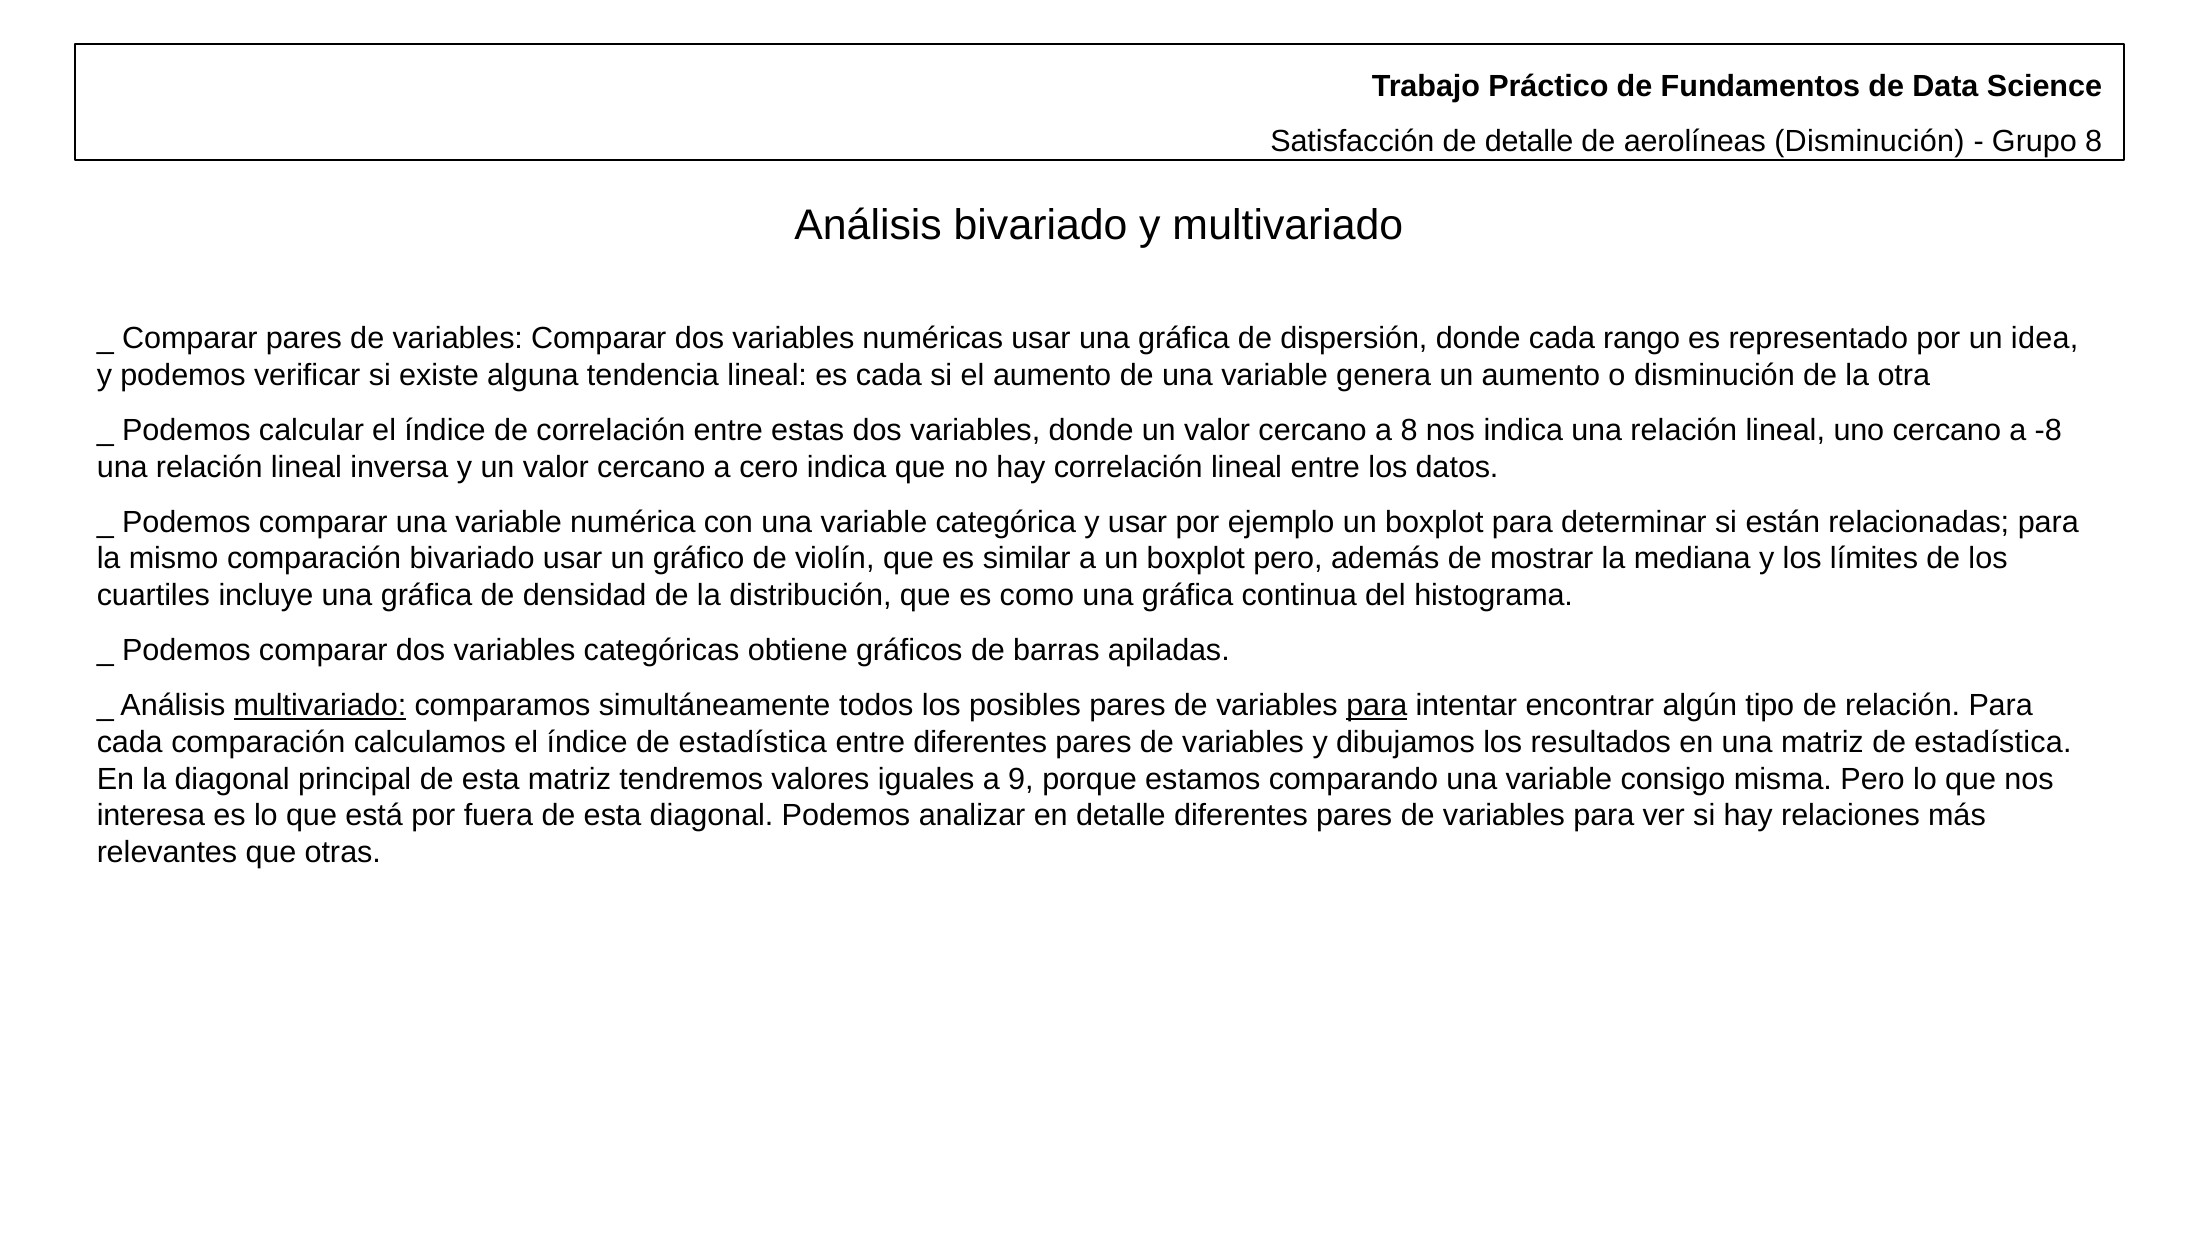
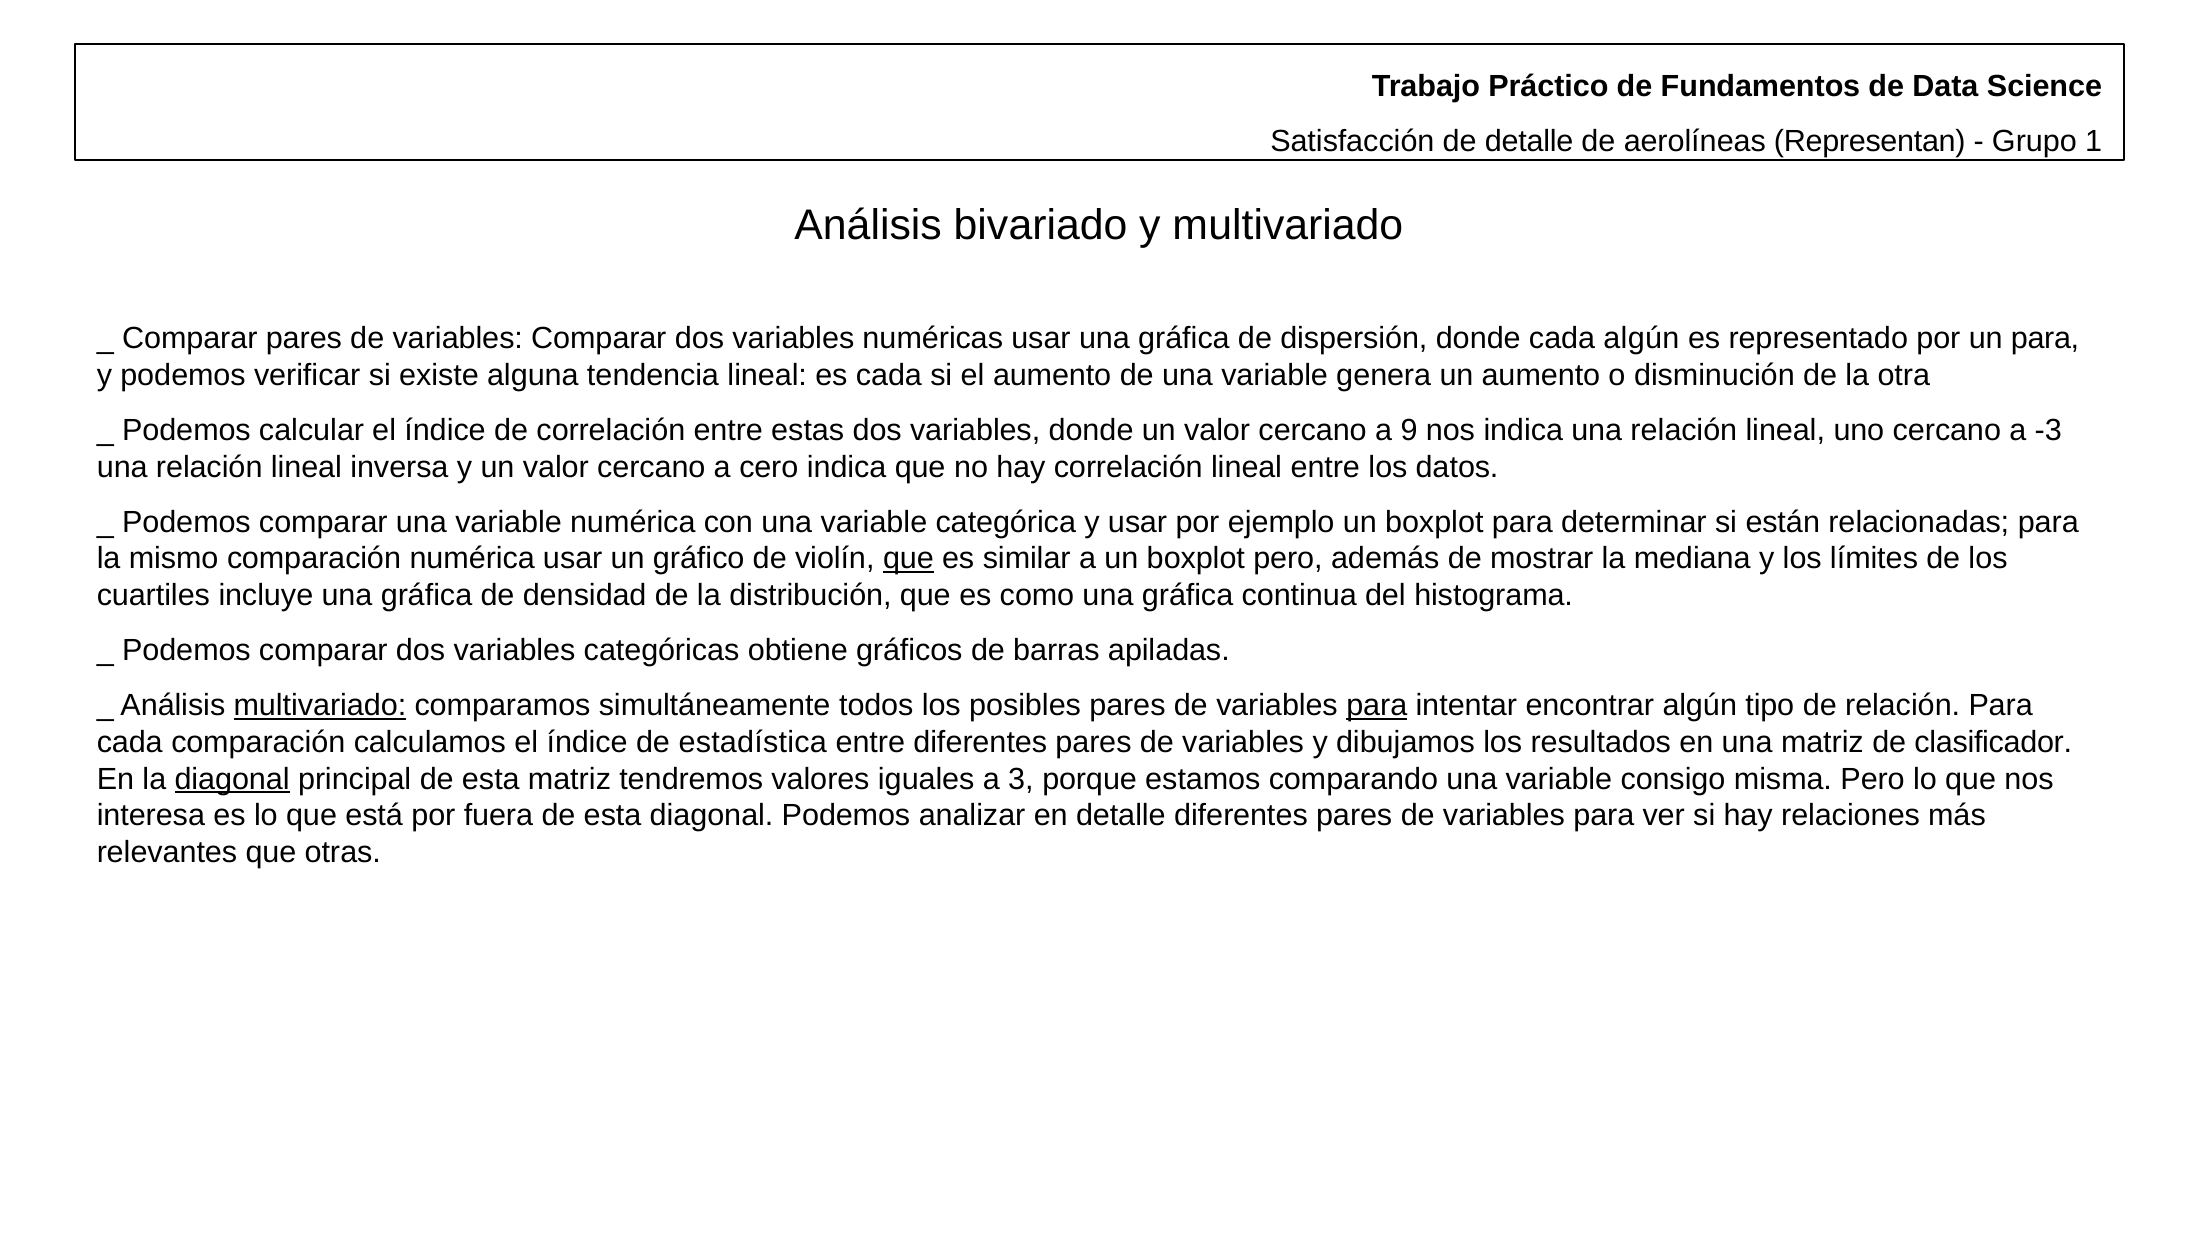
aerolíneas Disminución: Disminución -> Representan
Grupo 8: 8 -> 1
cada rango: rango -> algún
un idea: idea -> para
a 8: 8 -> 9
-8: -8 -> -3
comparación bivariado: bivariado -> numérica
que at (908, 559) underline: none -> present
matriz de estadística: estadística -> clasificador
diagonal at (232, 779) underline: none -> present
9: 9 -> 3
